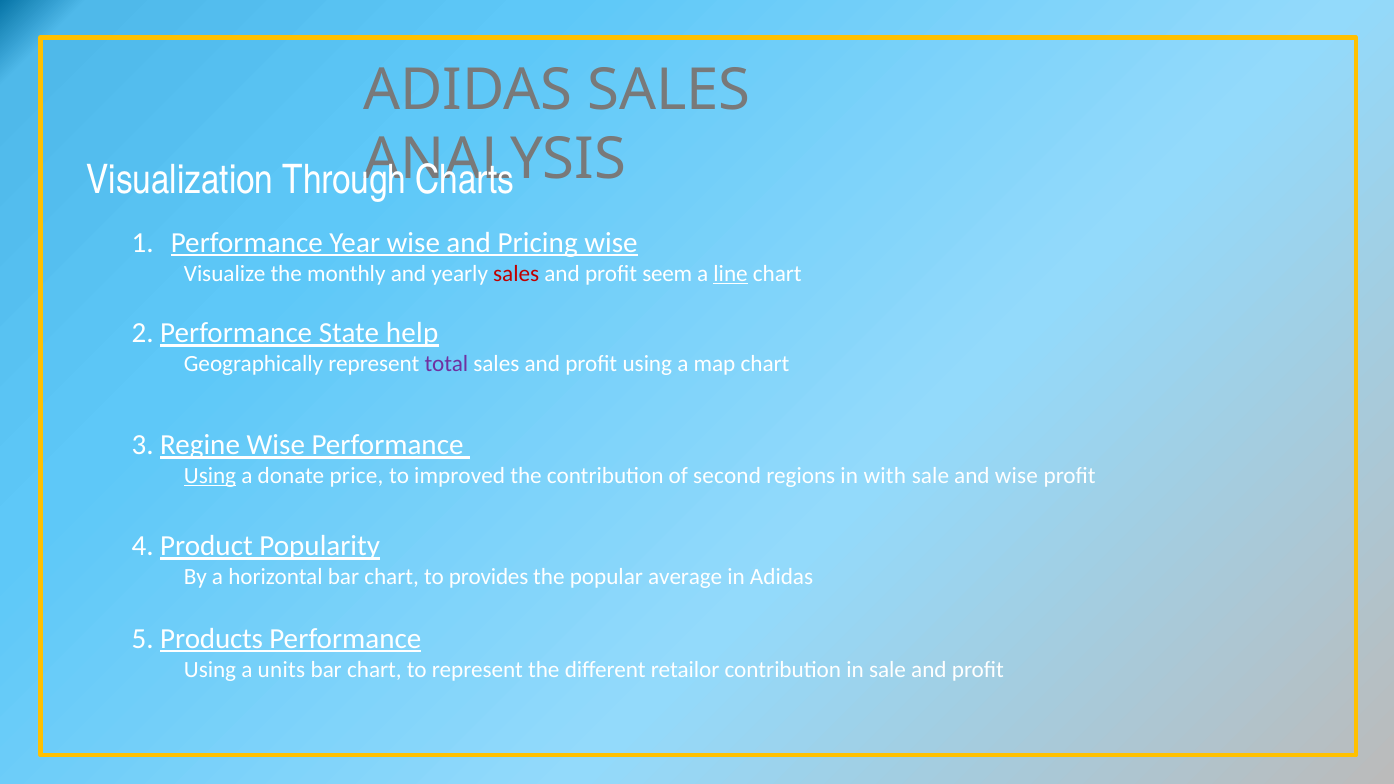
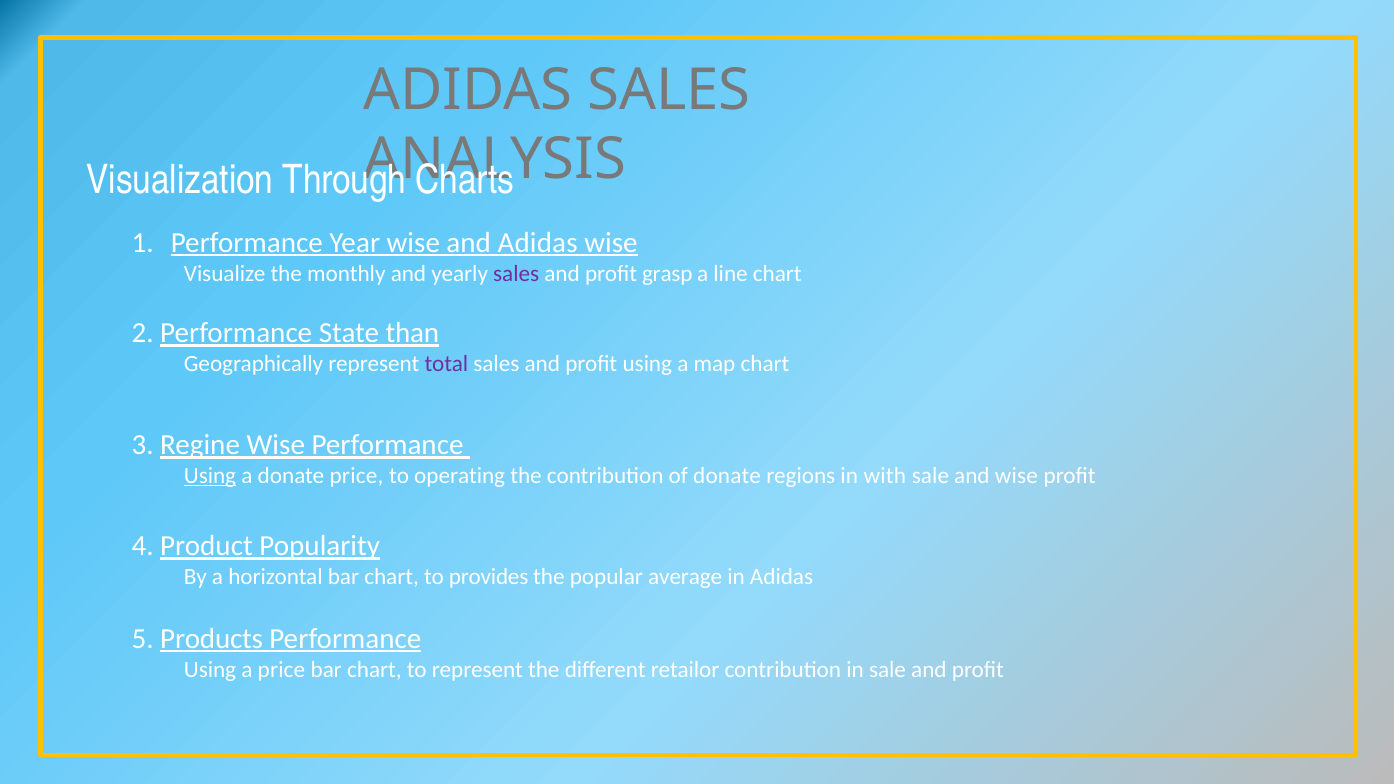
and Pricing: Pricing -> Adidas
sales at (516, 274) colour: red -> purple
seem: seem -> grasp
line underline: present -> none
help: help -> than
improved: improved -> operating
of second: second -> donate
a units: units -> price
